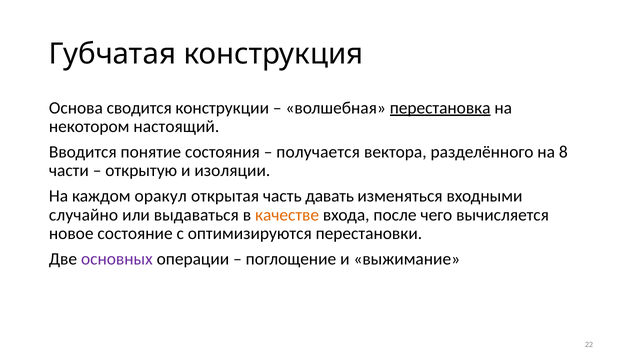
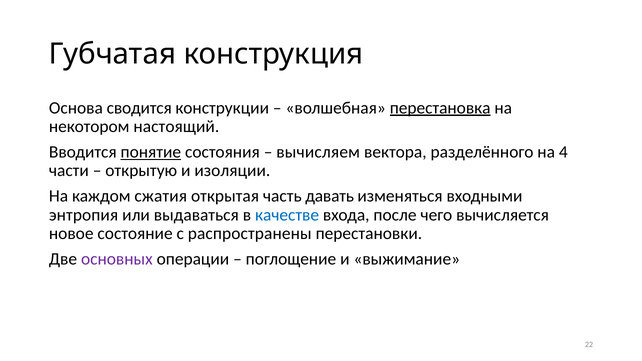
понятие underline: none -> present
получается: получается -> вычисляем
8: 8 -> 4
оракул: оракул -> сжатия
случайно: случайно -> энтропия
качестве colour: orange -> blue
оптимизируются: оптимизируются -> распространены
